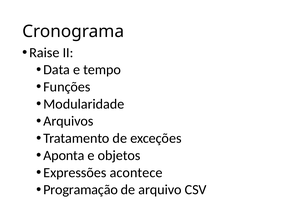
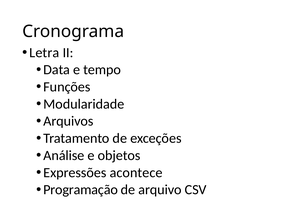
Raise: Raise -> Letra
Aponta: Aponta -> Análise
